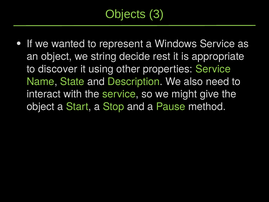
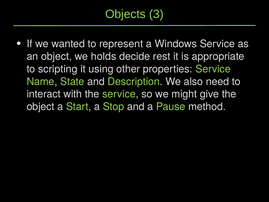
string: string -> holds
discover: discover -> scripting
